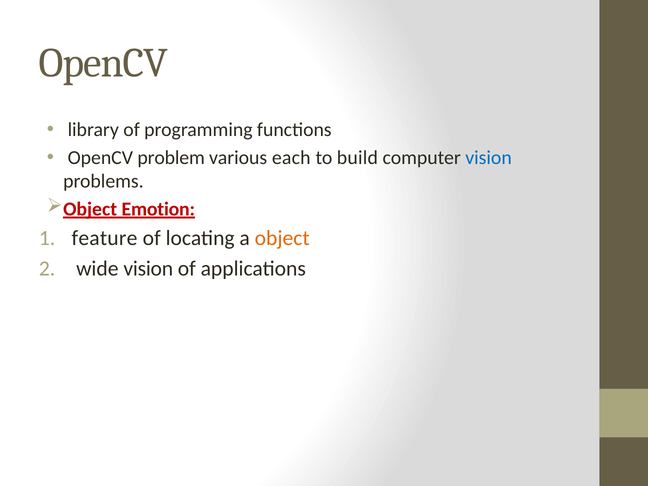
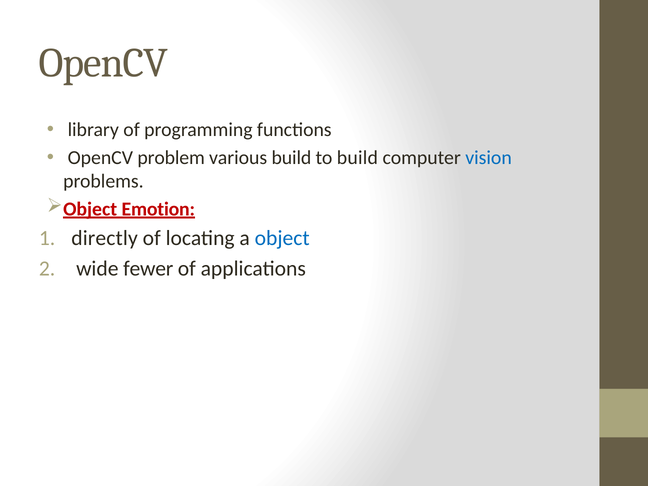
various each: each -> build
feature: feature -> directly
object at (282, 238) colour: orange -> blue
wide vision: vision -> fewer
